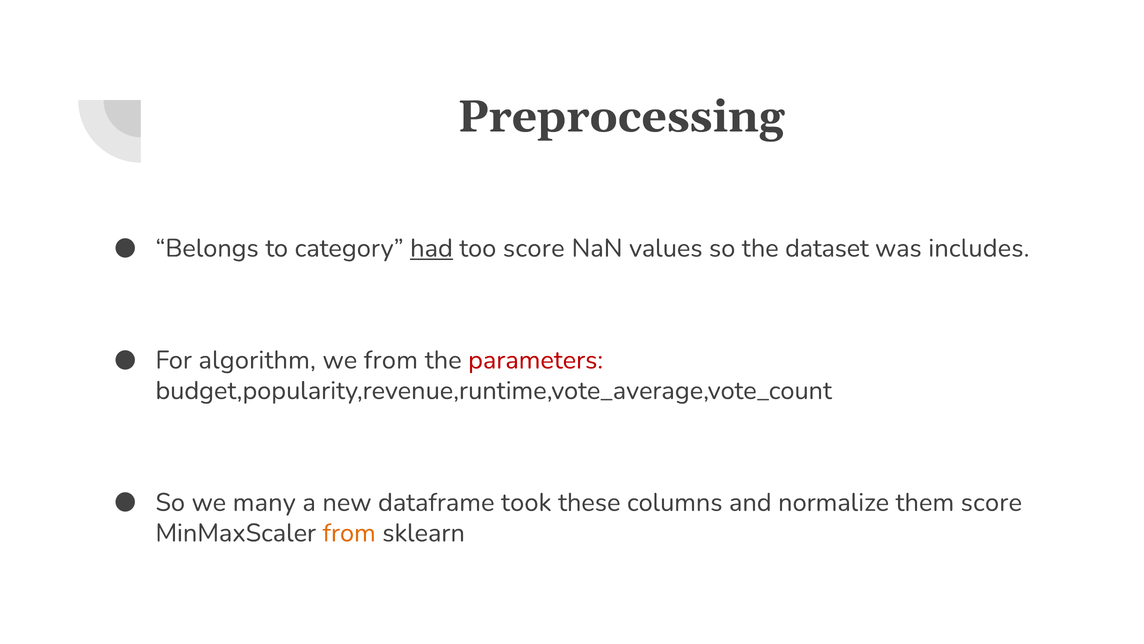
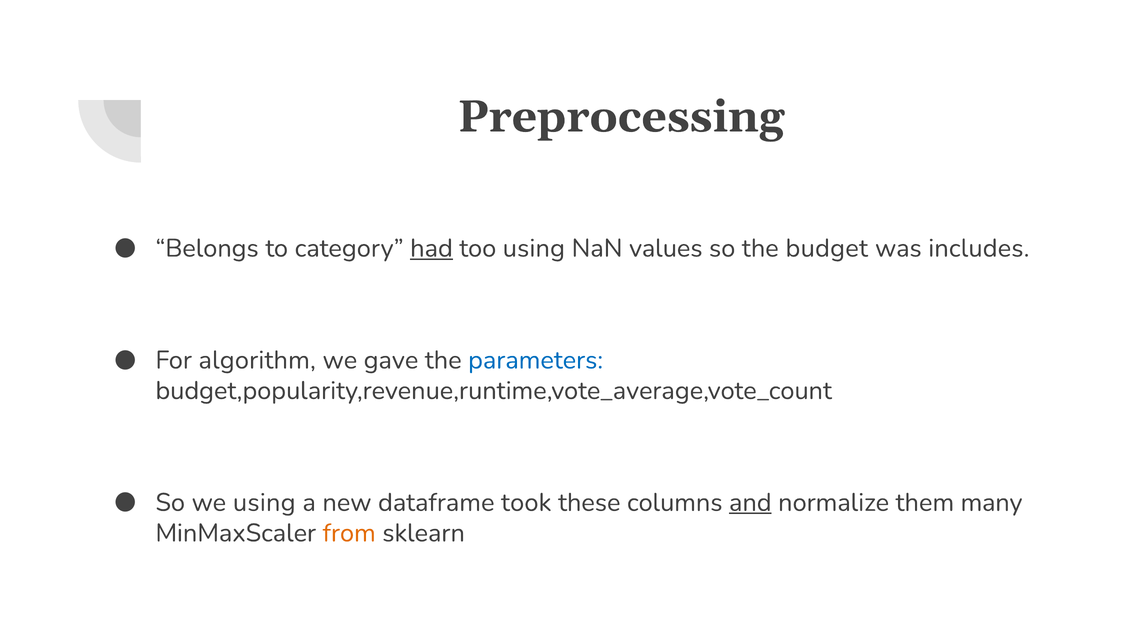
too score: score -> using
dataset: dataset -> budget
we from: from -> gave
parameters colour: red -> blue
we many: many -> using
and underline: none -> present
them score: score -> many
